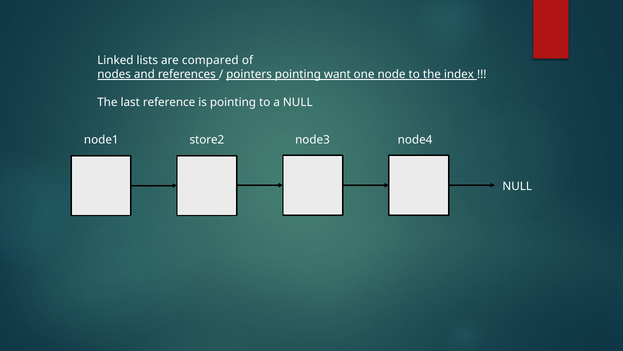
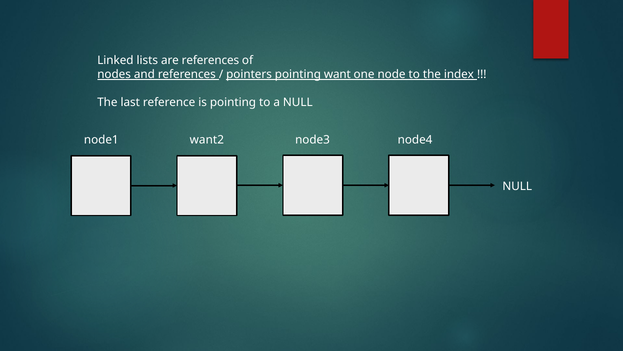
are compared: compared -> references
store2: store2 -> want2
